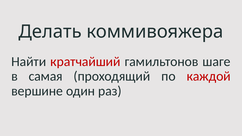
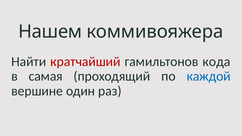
Делать: Делать -> Нашем
шаге: шаге -> кода
каждой colour: red -> blue
